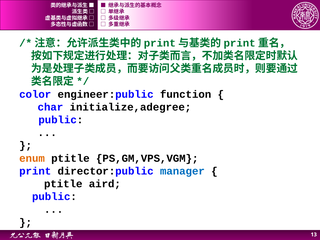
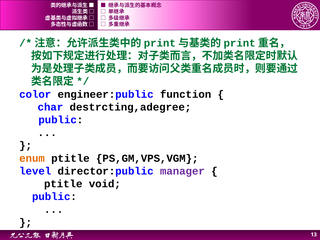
initialize,adegree: initialize,adegree -> destrcting,adegree
print: print -> level
manager colour: blue -> purple
aird: aird -> void
